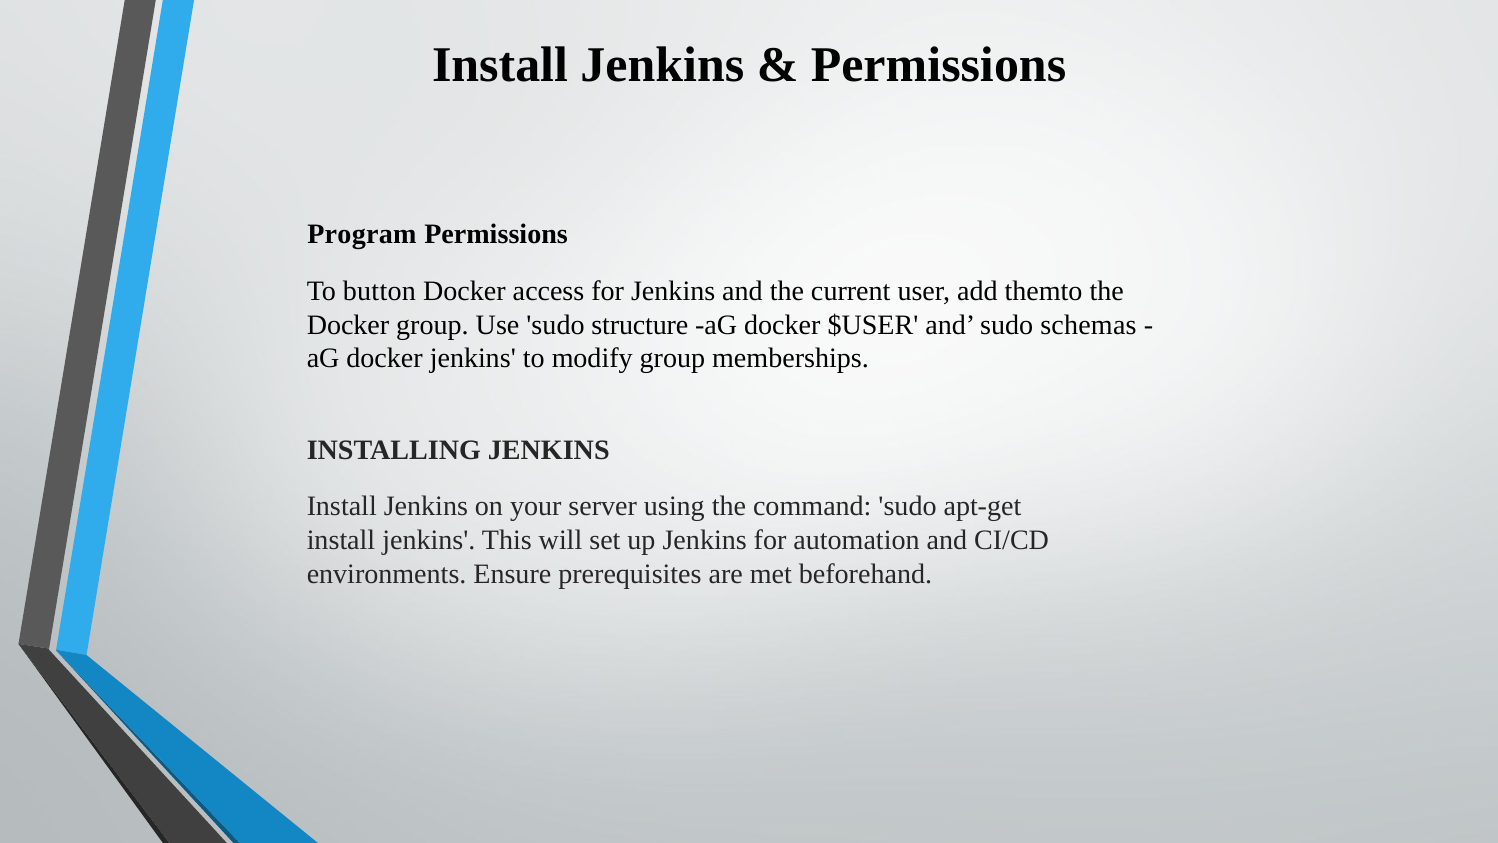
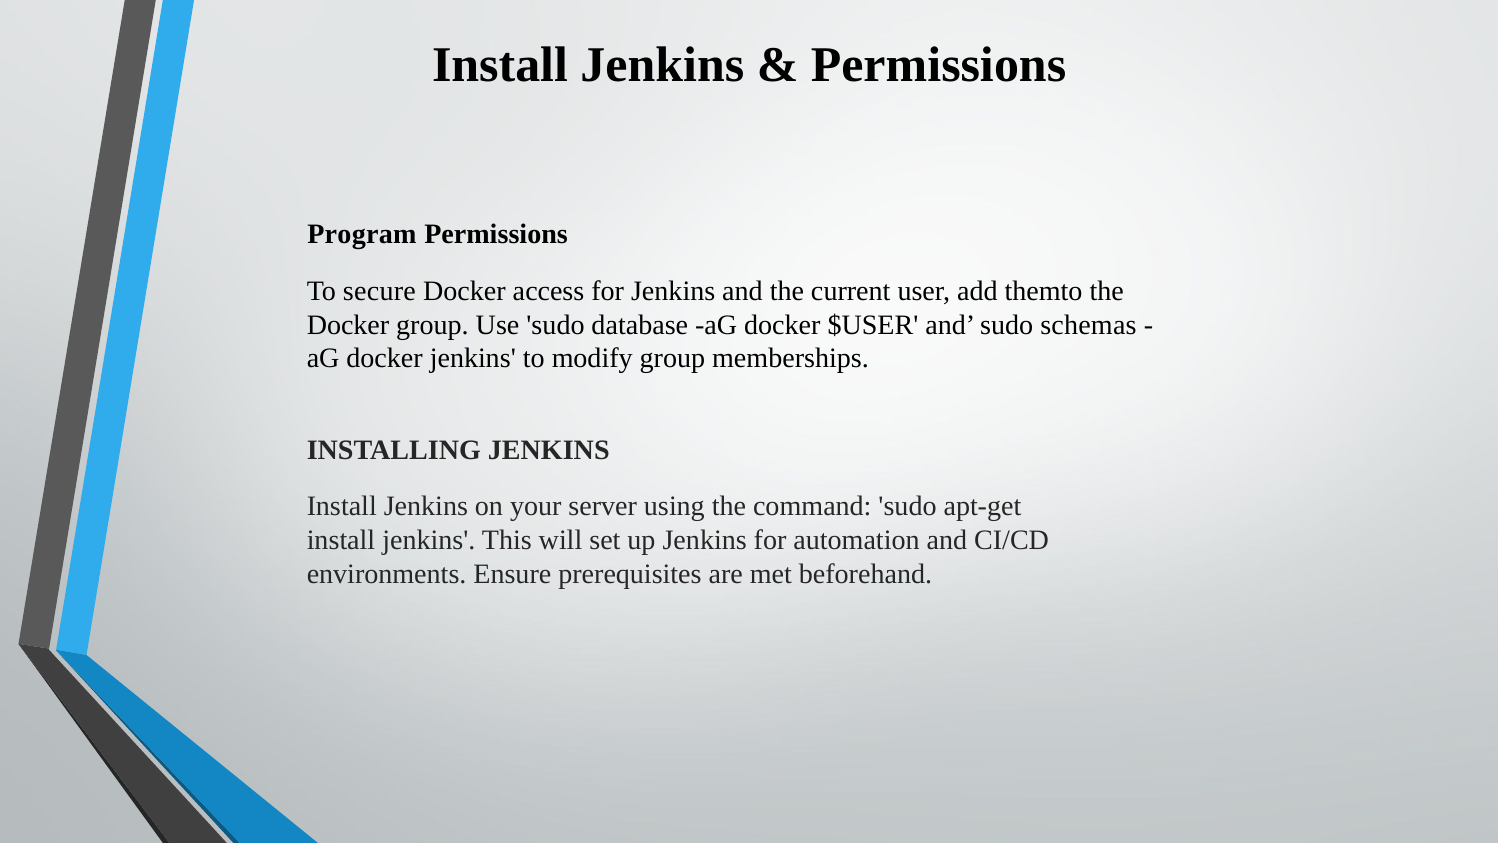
button: button -> secure
structure: structure -> database
